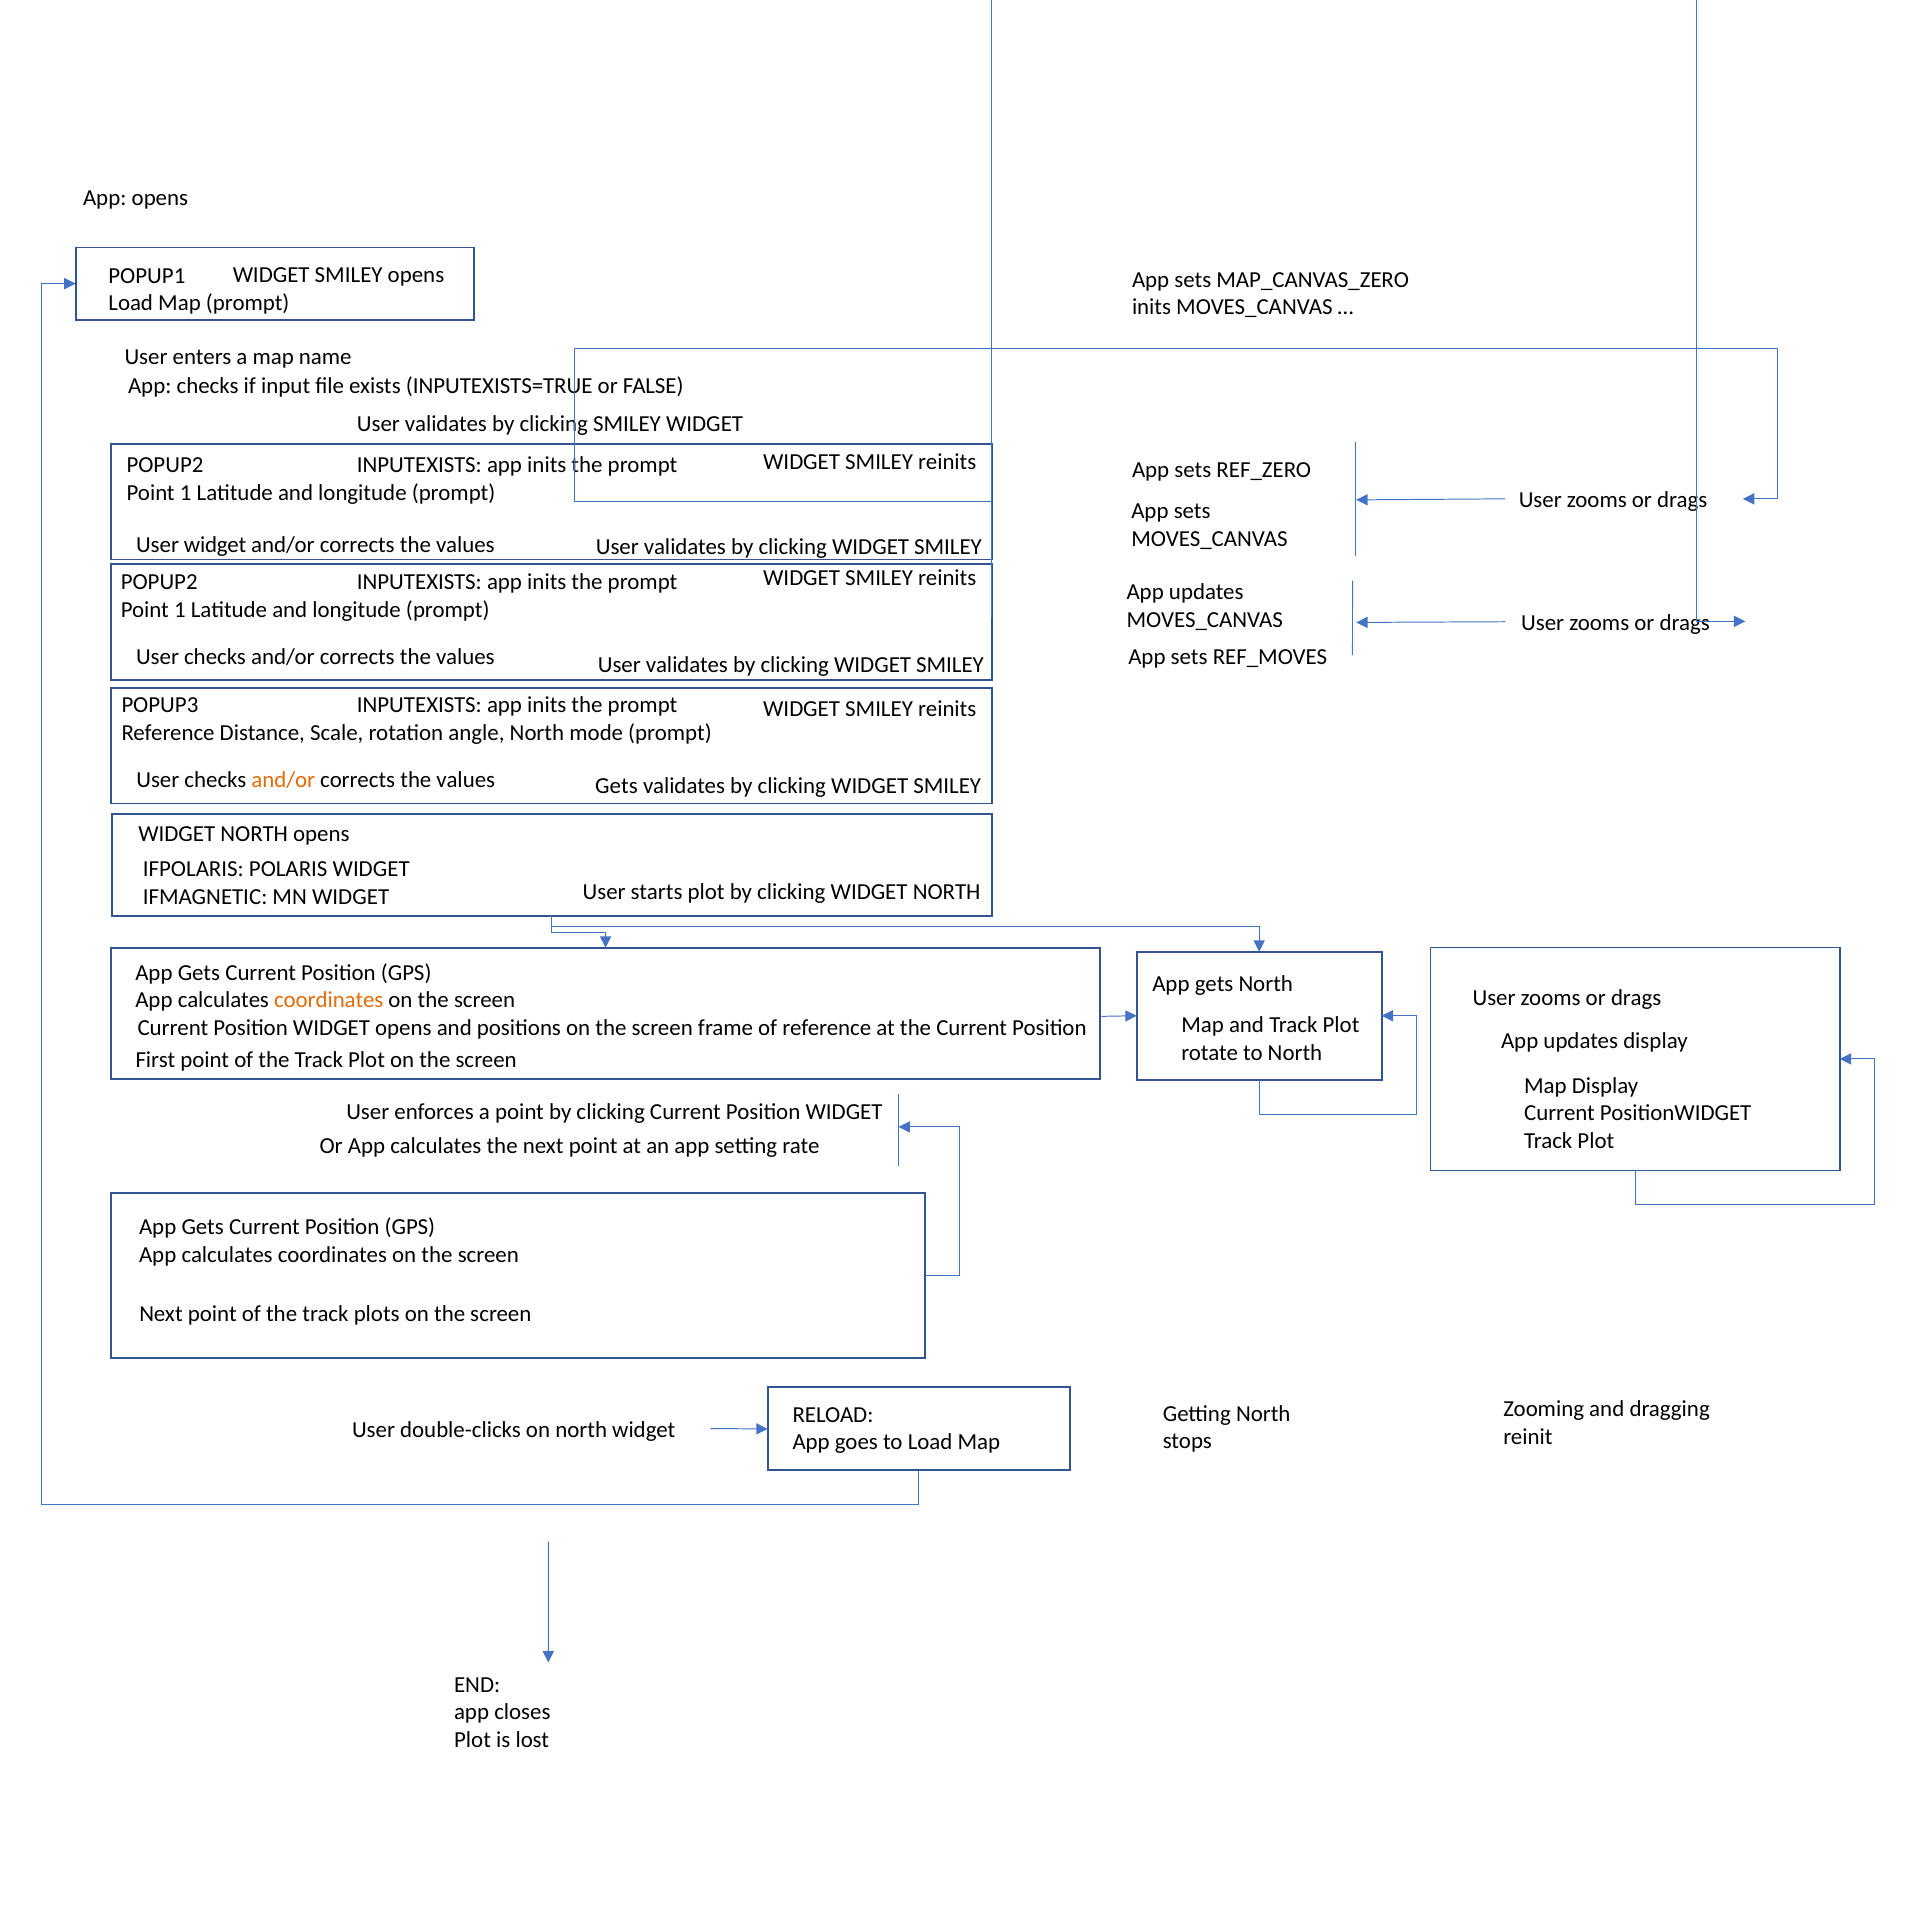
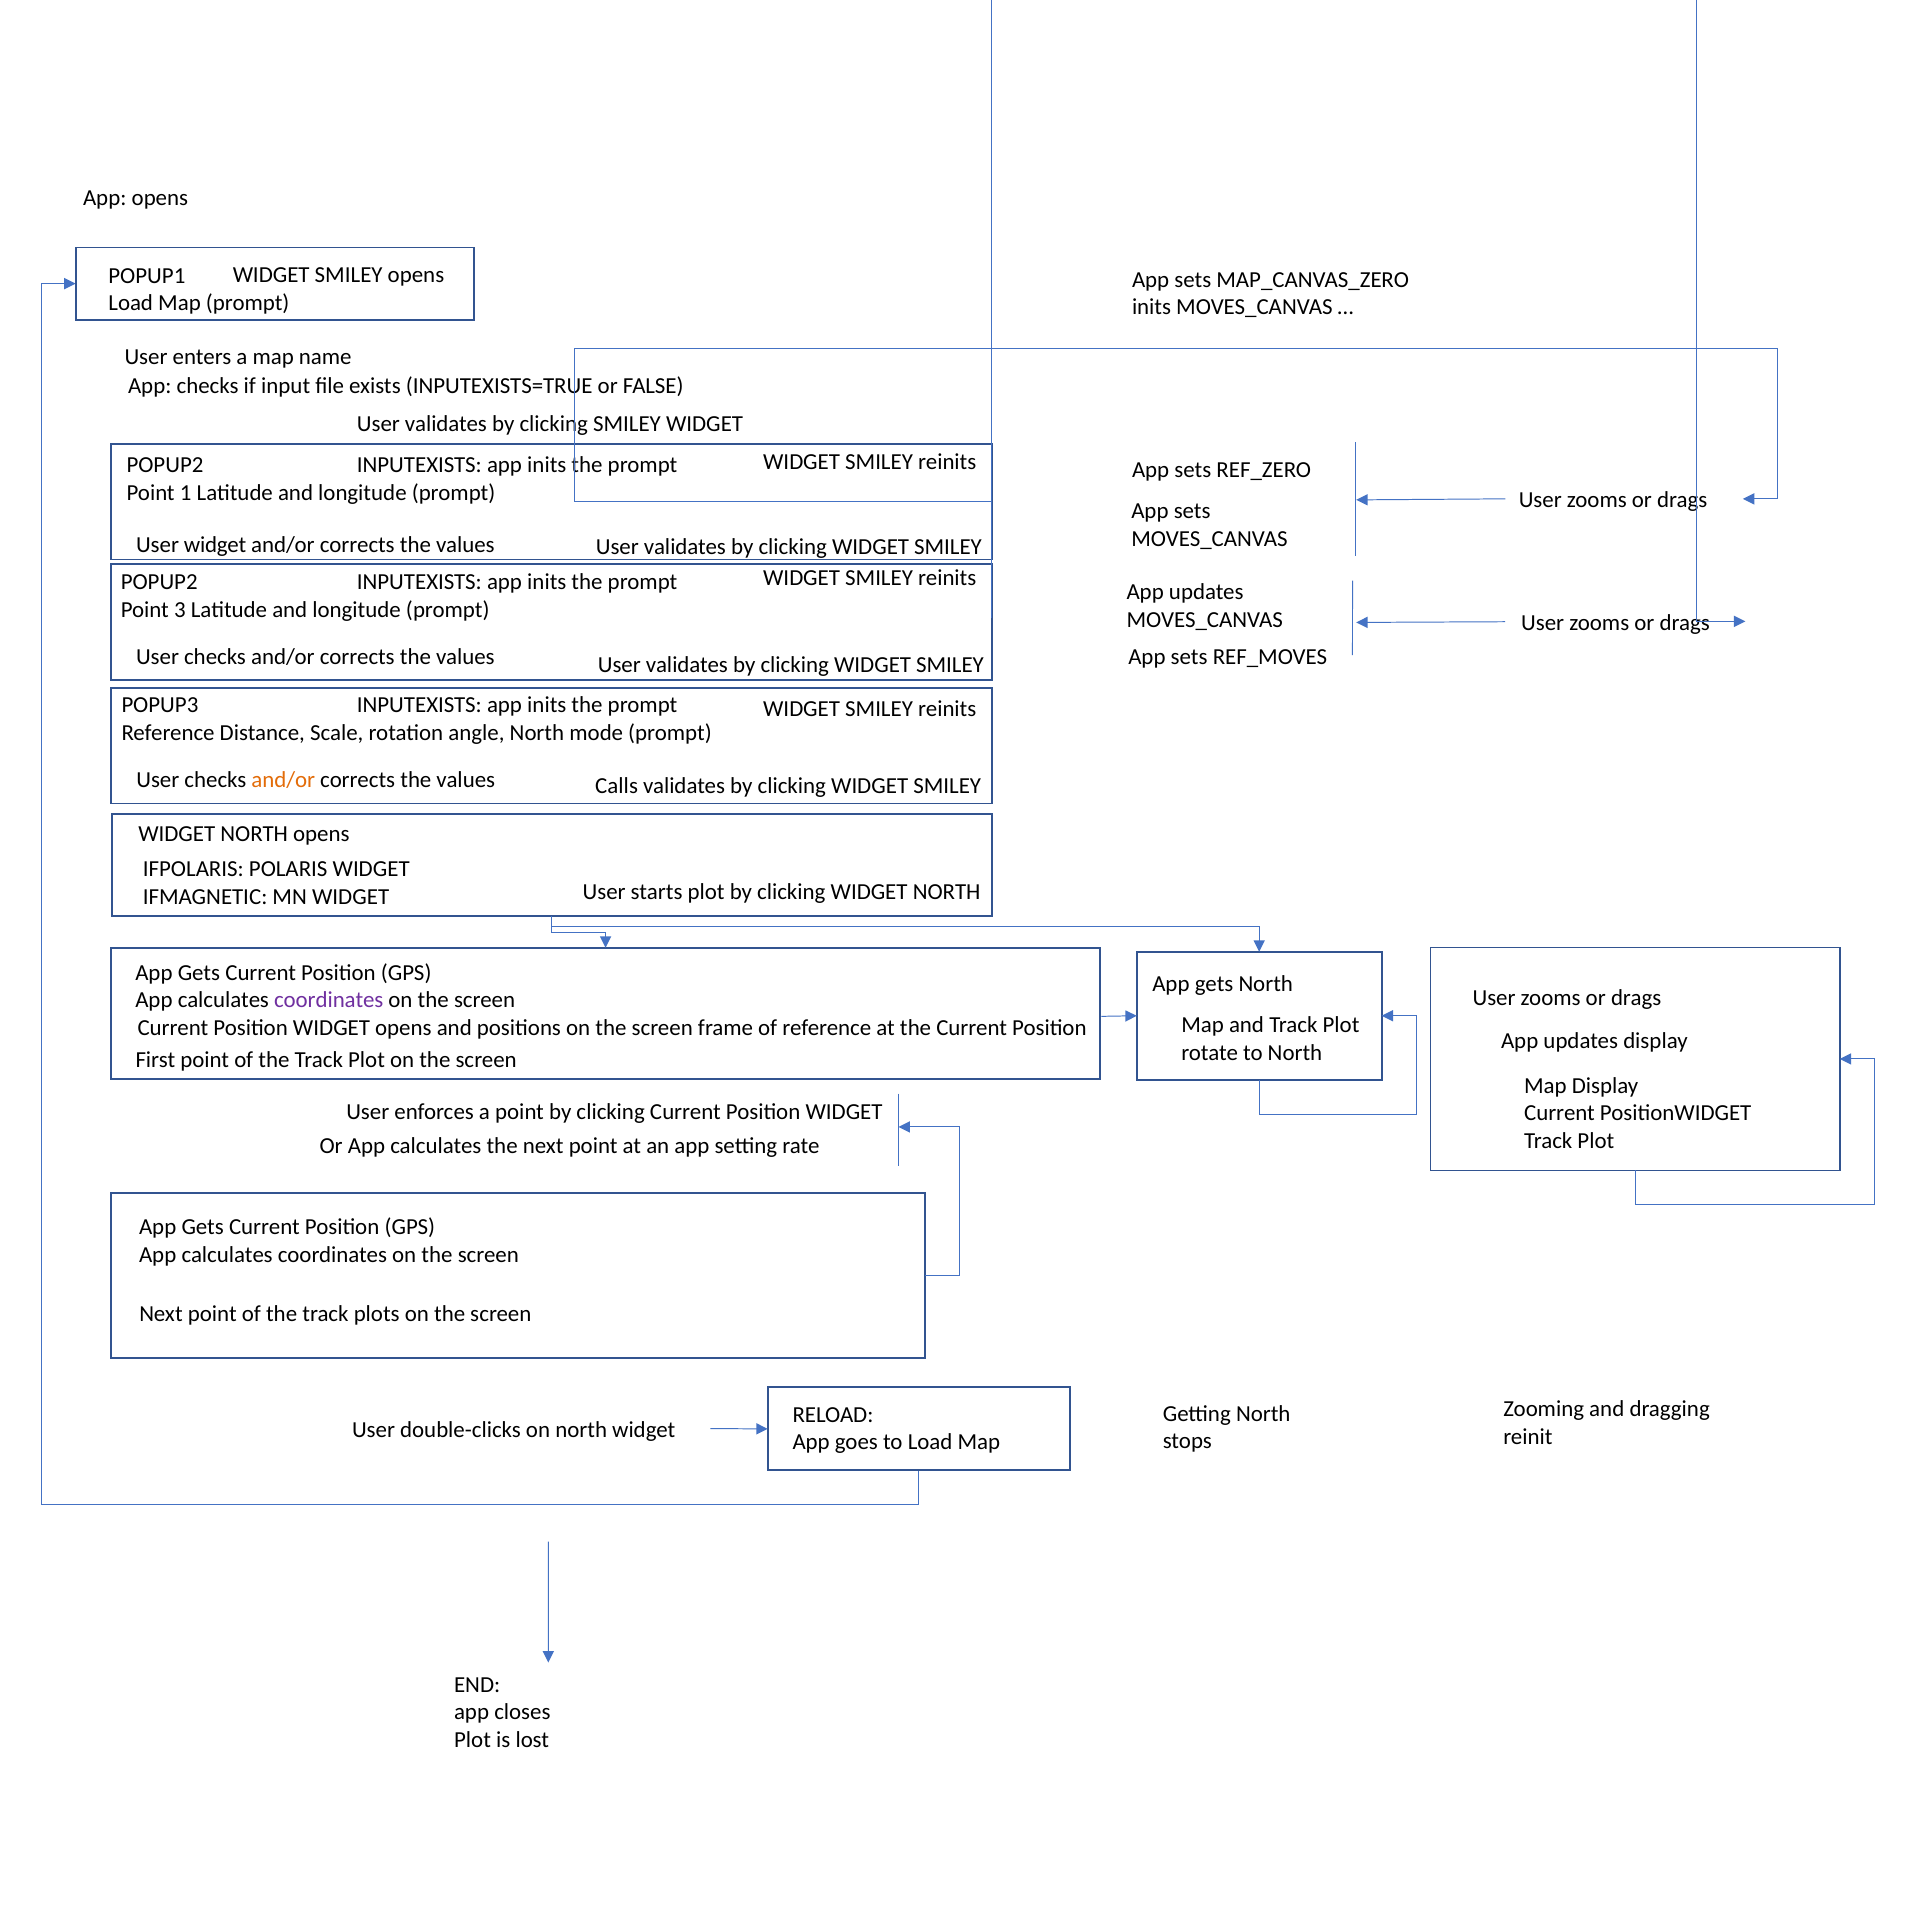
1 at (180, 610): 1 -> 3
values Gets: Gets -> Calls
coordinates at (329, 1000) colour: orange -> purple
